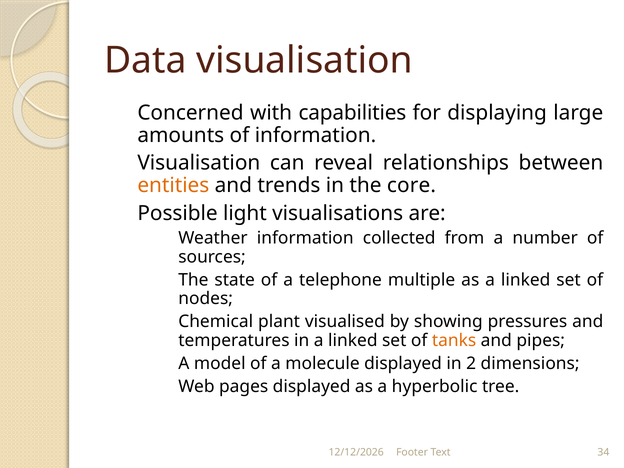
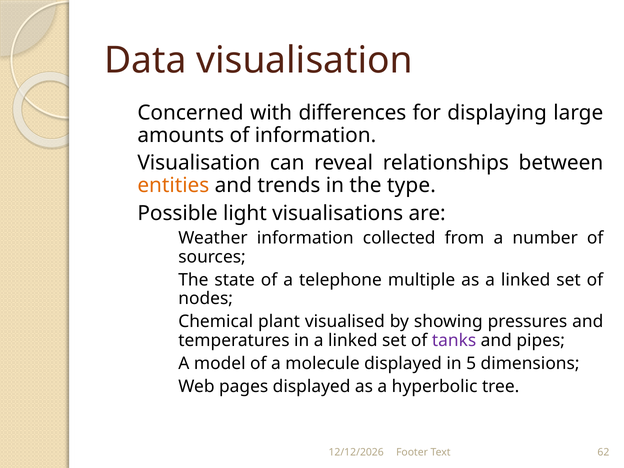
capabilities: capabilities -> differences
core: core -> type
tanks colour: orange -> purple
2: 2 -> 5
34: 34 -> 62
